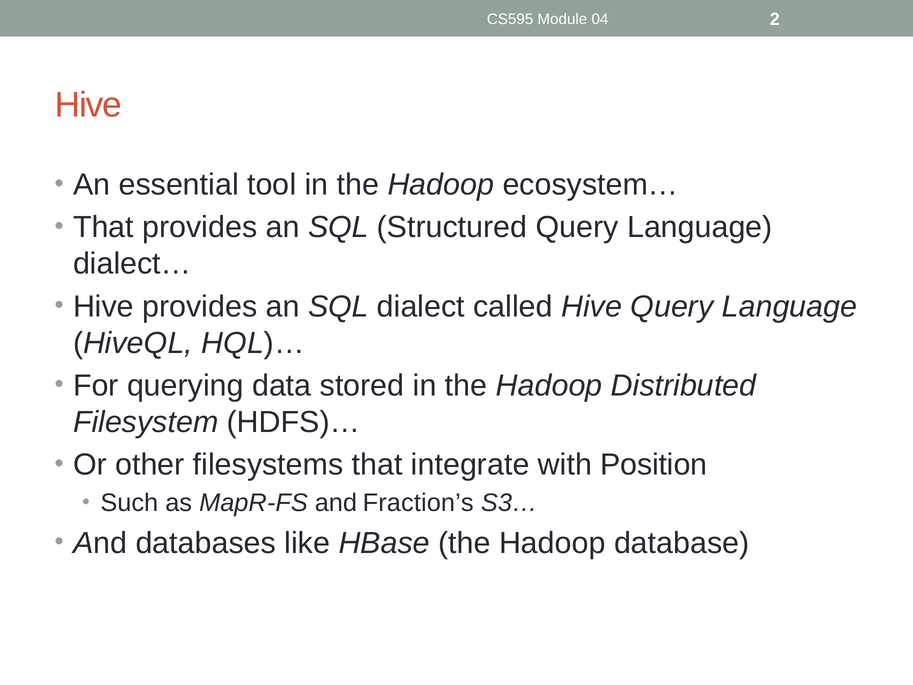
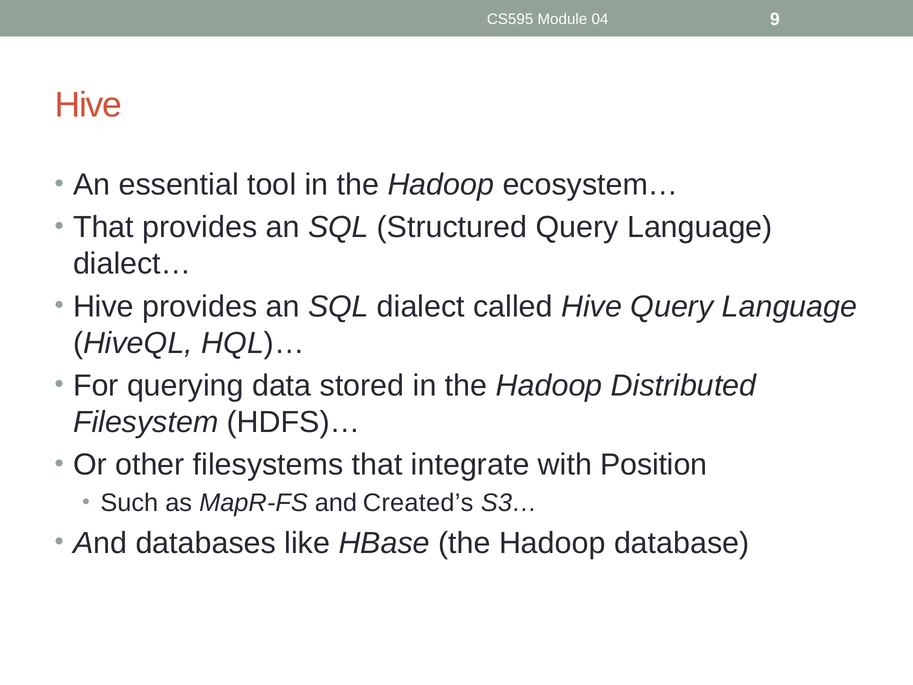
2: 2 -> 9
Fraction’s: Fraction’s -> Created’s
